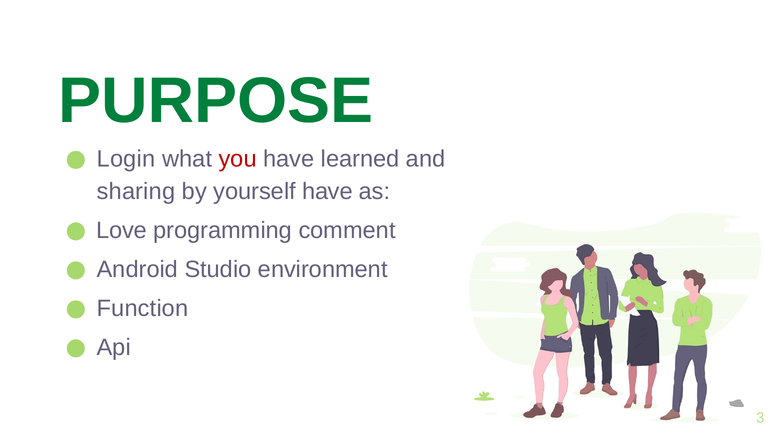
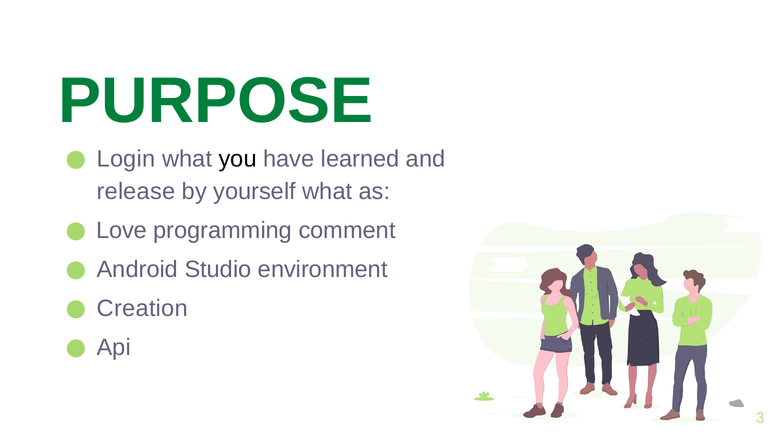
you colour: red -> black
sharing: sharing -> release
yourself have: have -> what
Function: Function -> Creation
